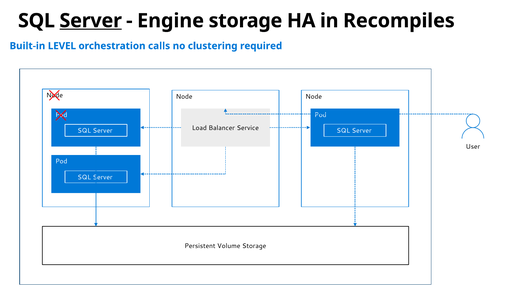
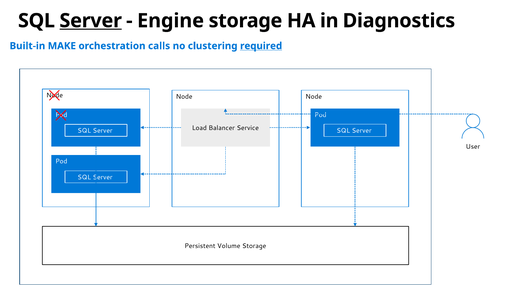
Recompiles: Recompiles -> Diagnostics
LEVEL: LEVEL -> MAKE
required underline: none -> present
